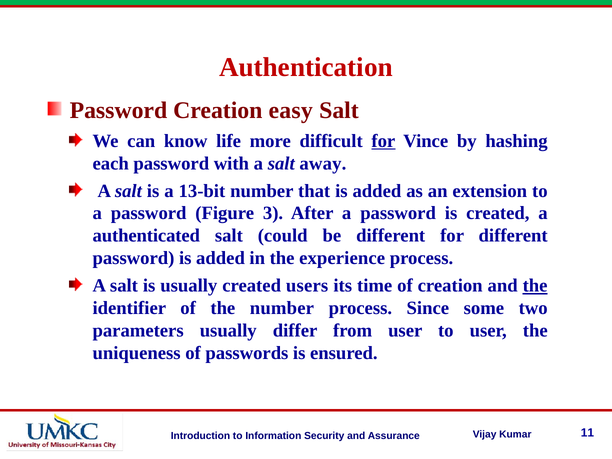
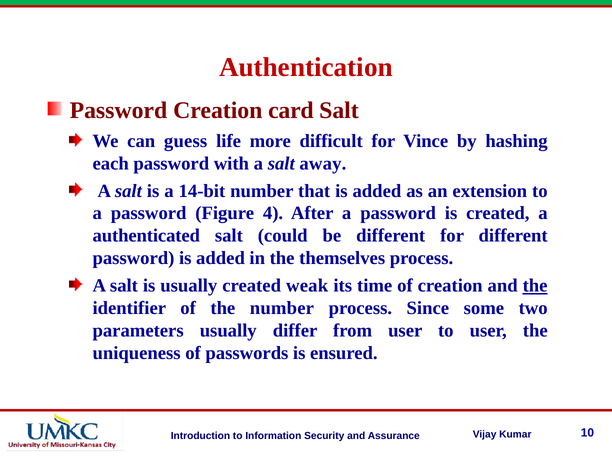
easy: easy -> card
know: know -> guess
for at (383, 141) underline: present -> none
13-bit: 13-bit -> 14-bit
3: 3 -> 4
experience: experience -> themselves
users: users -> weak
11: 11 -> 10
